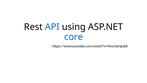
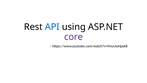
core colour: blue -> purple
